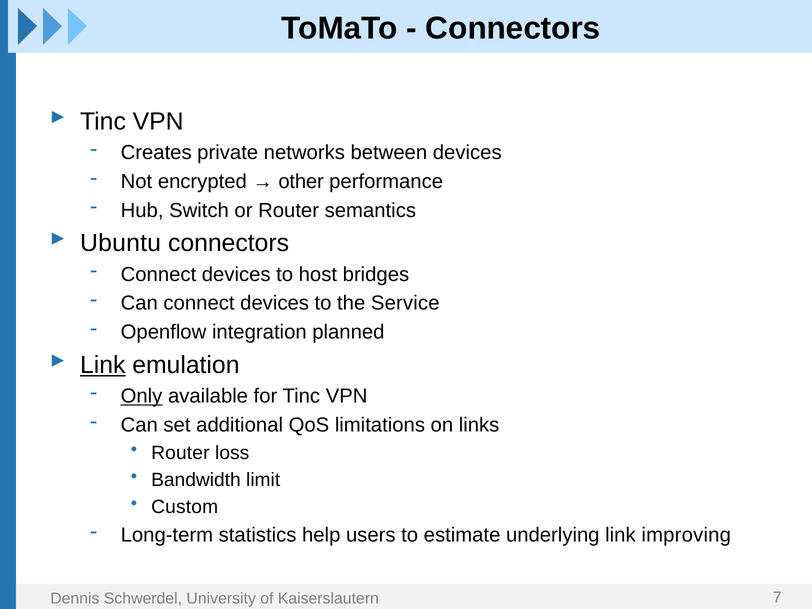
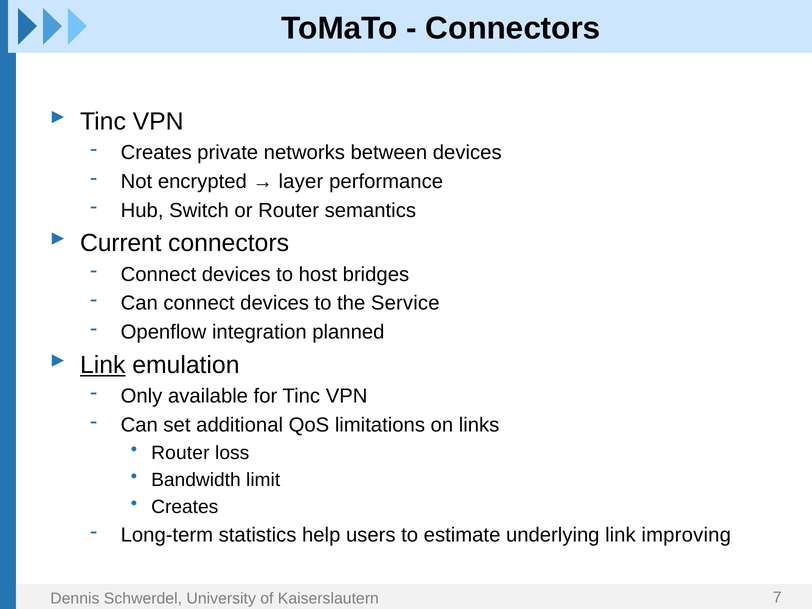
other: other -> layer
Ubuntu: Ubuntu -> Current
Only underline: present -> none
Custom at (185, 507): Custom -> Creates
